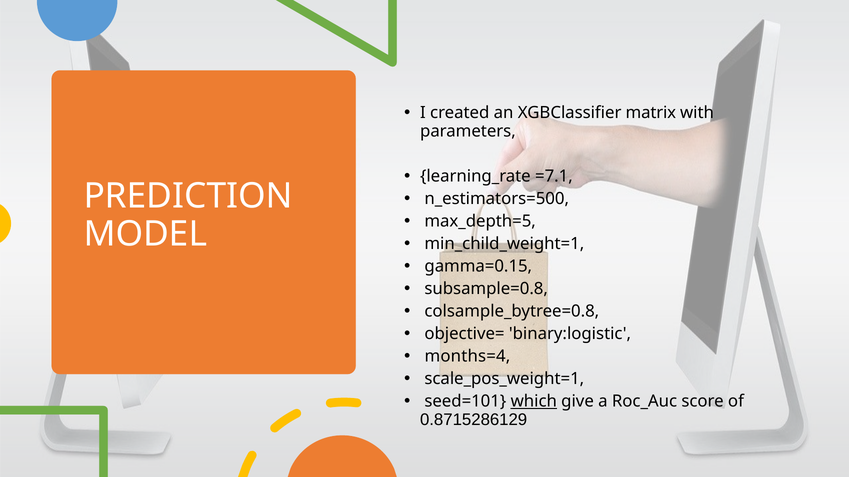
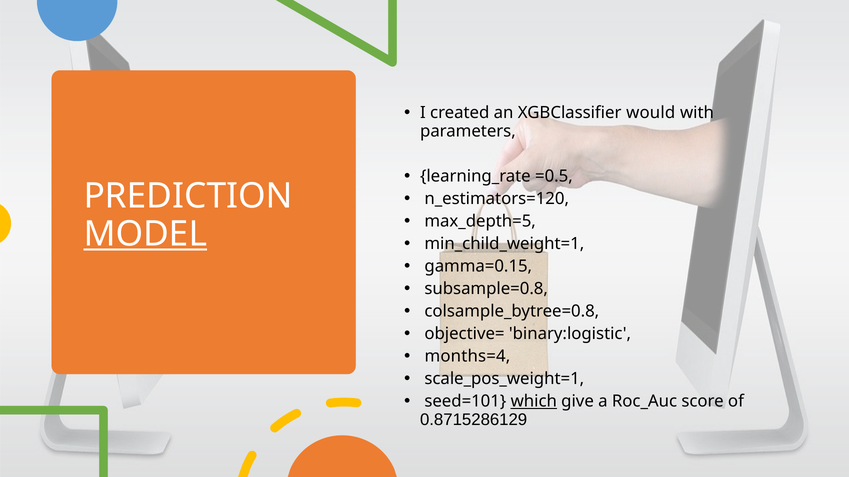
matrix: matrix -> would
=7.1: =7.1 -> =0.5
n_estimators=500: n_estimators=500 -> n_estimators=120
MODEL underline: none -> present
